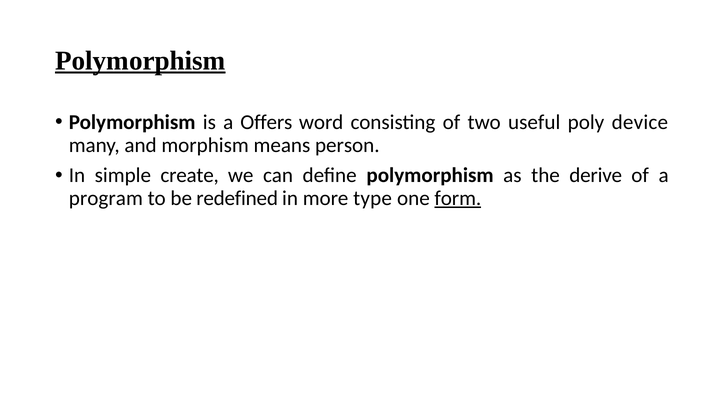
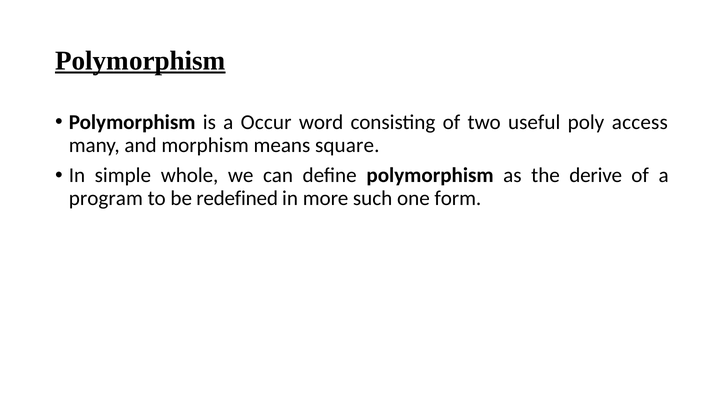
Offers: Offers -> Occur
device: device -> access
person: person -> square
create: create -> whole
type: type -> such
form underline: present -> none
